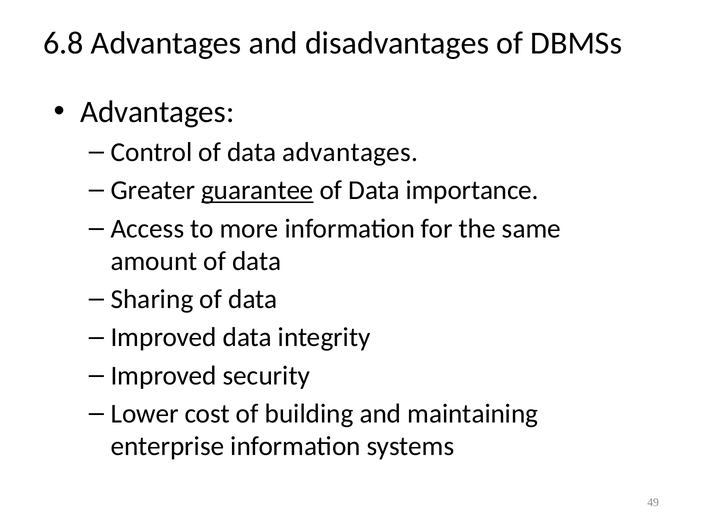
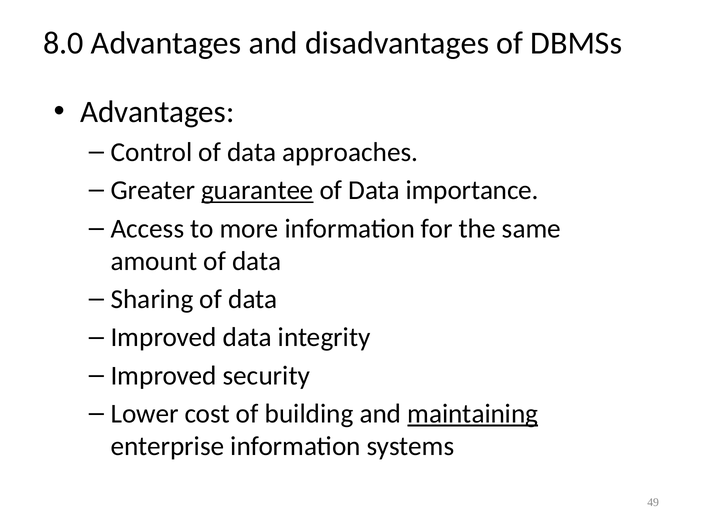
6.8: 6.8 -> 8.0
data advantages: advantages -> approaches
maintaining underline: none -> present
